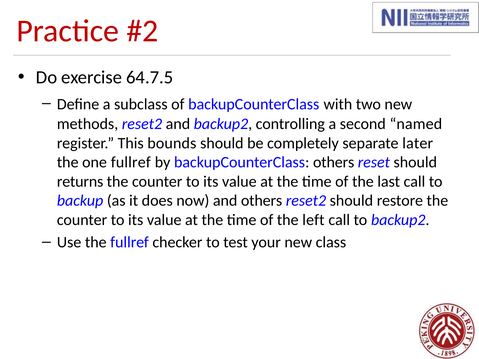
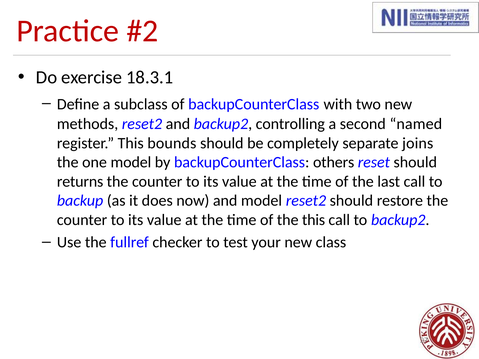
64.7.5: 64.7.5 -> 18.3.1
later: later -> joins
one fullref: fullref -> model
and others: others -> model
the left: left -> this
